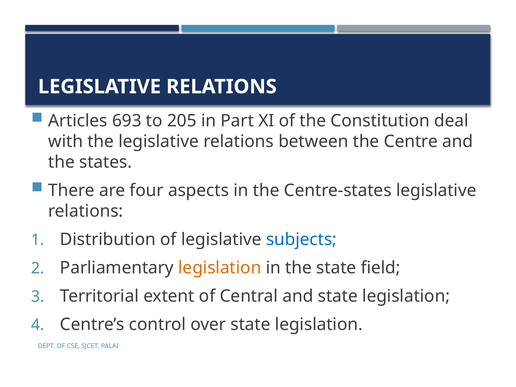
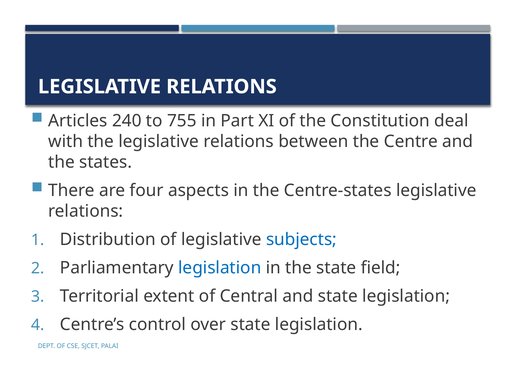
693: 693 -> 240
205: 205 -> 755
legislation at (220, 268) colour: orange -> blue
